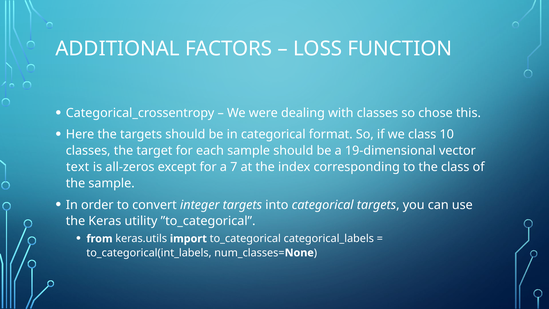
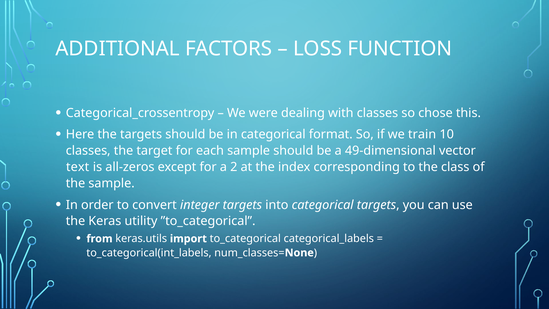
we class: class -> train
19-dimensional: 19-dimensional -> 49-dimensional
7: 7 -> 2
